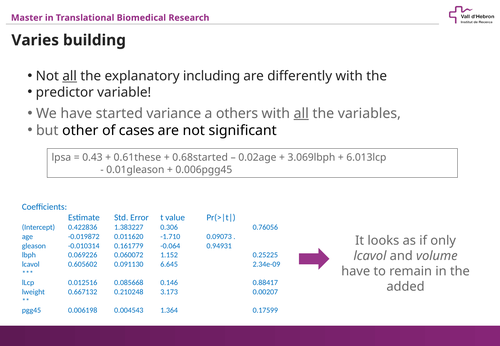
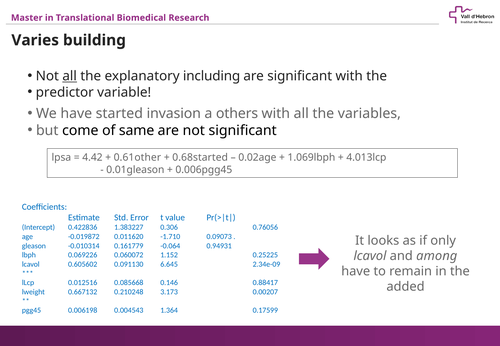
are differently: differently -> significant
variance: variance -> invasion
all at (301, 114) underline: present -> none
other: other -> come
cases: cases -> same
0.43: 0.43 -> 4.42
0.61these: 0.61these -> 0.61other
3.069lbph: 3.069lbph -> 1.069lbph
6.013lcp: 6.013lcp -> 4.013lcp
volume: volume -> among
